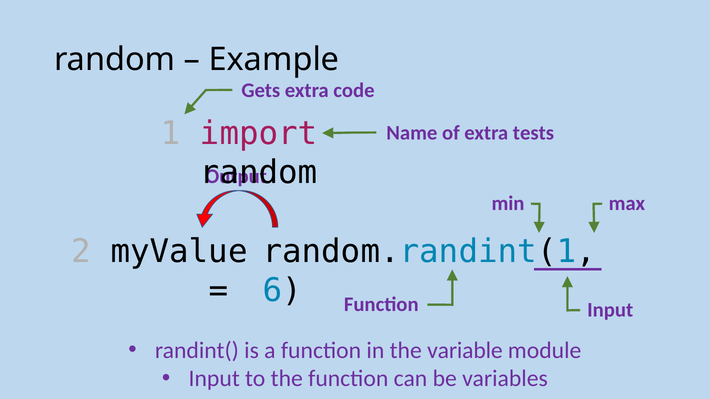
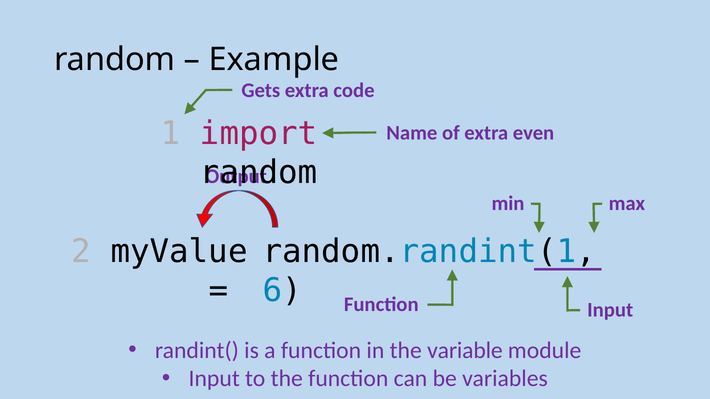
tests: tests -> even
